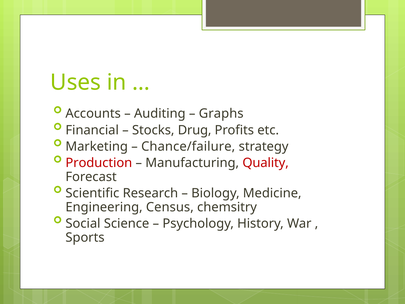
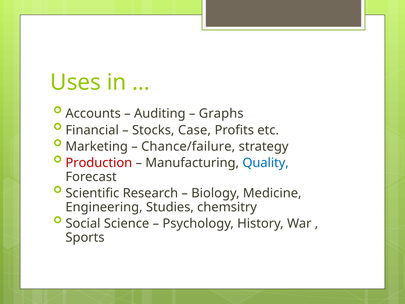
Drug: Drug -> Case
Quality colour: red -> blue
Census: Census -> Studies
